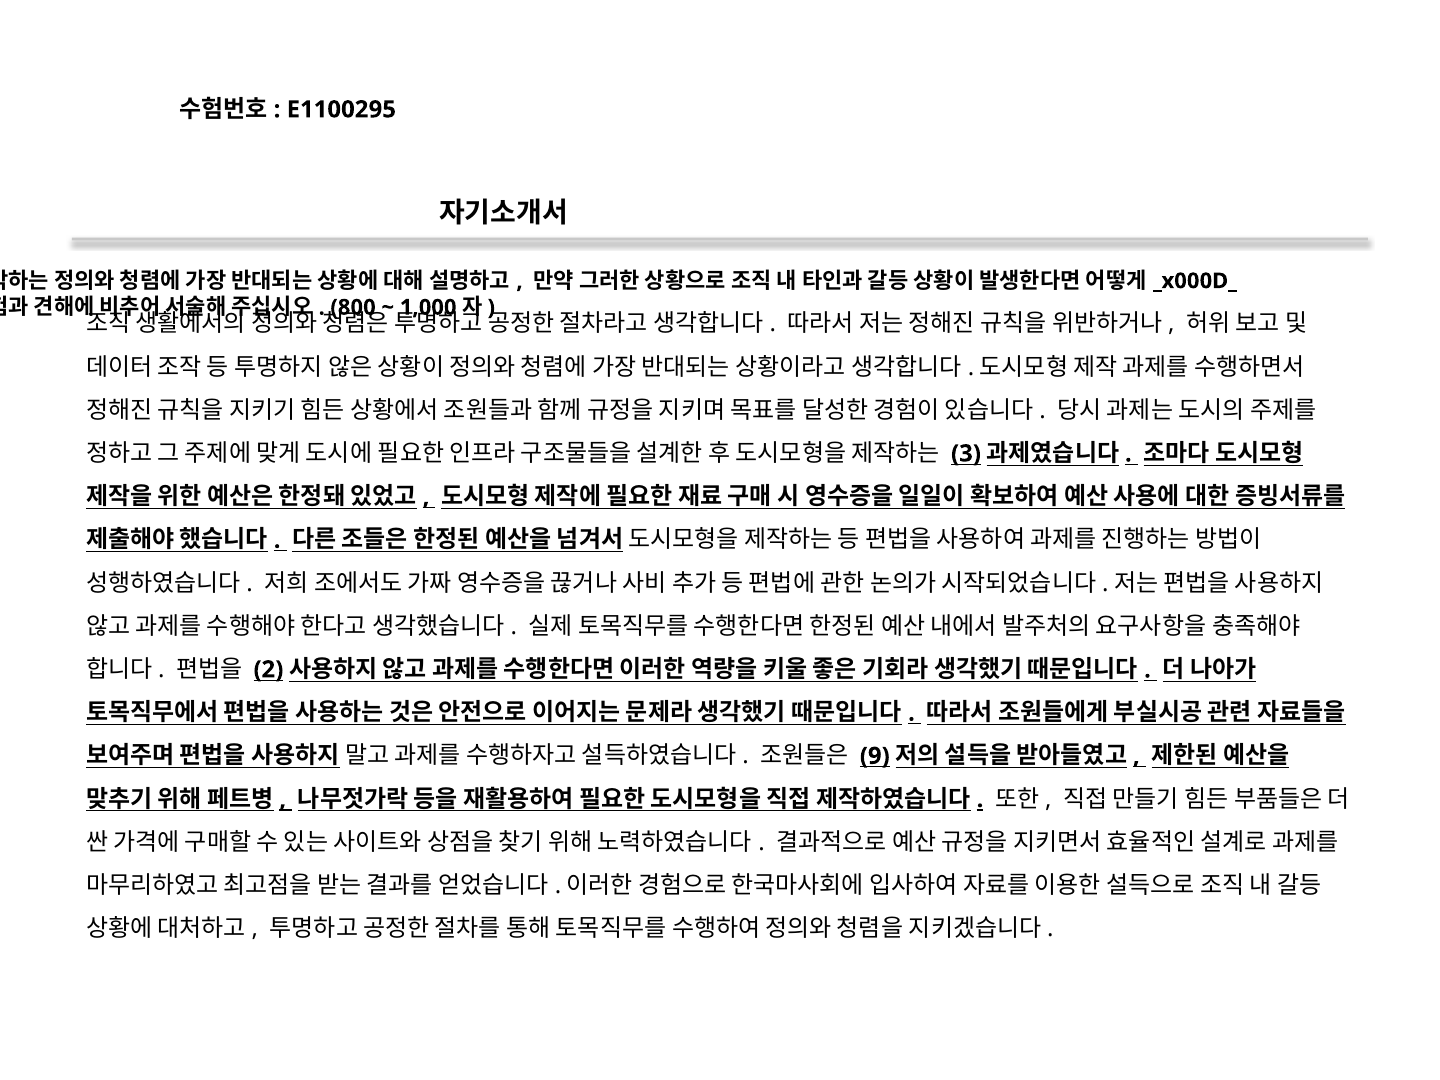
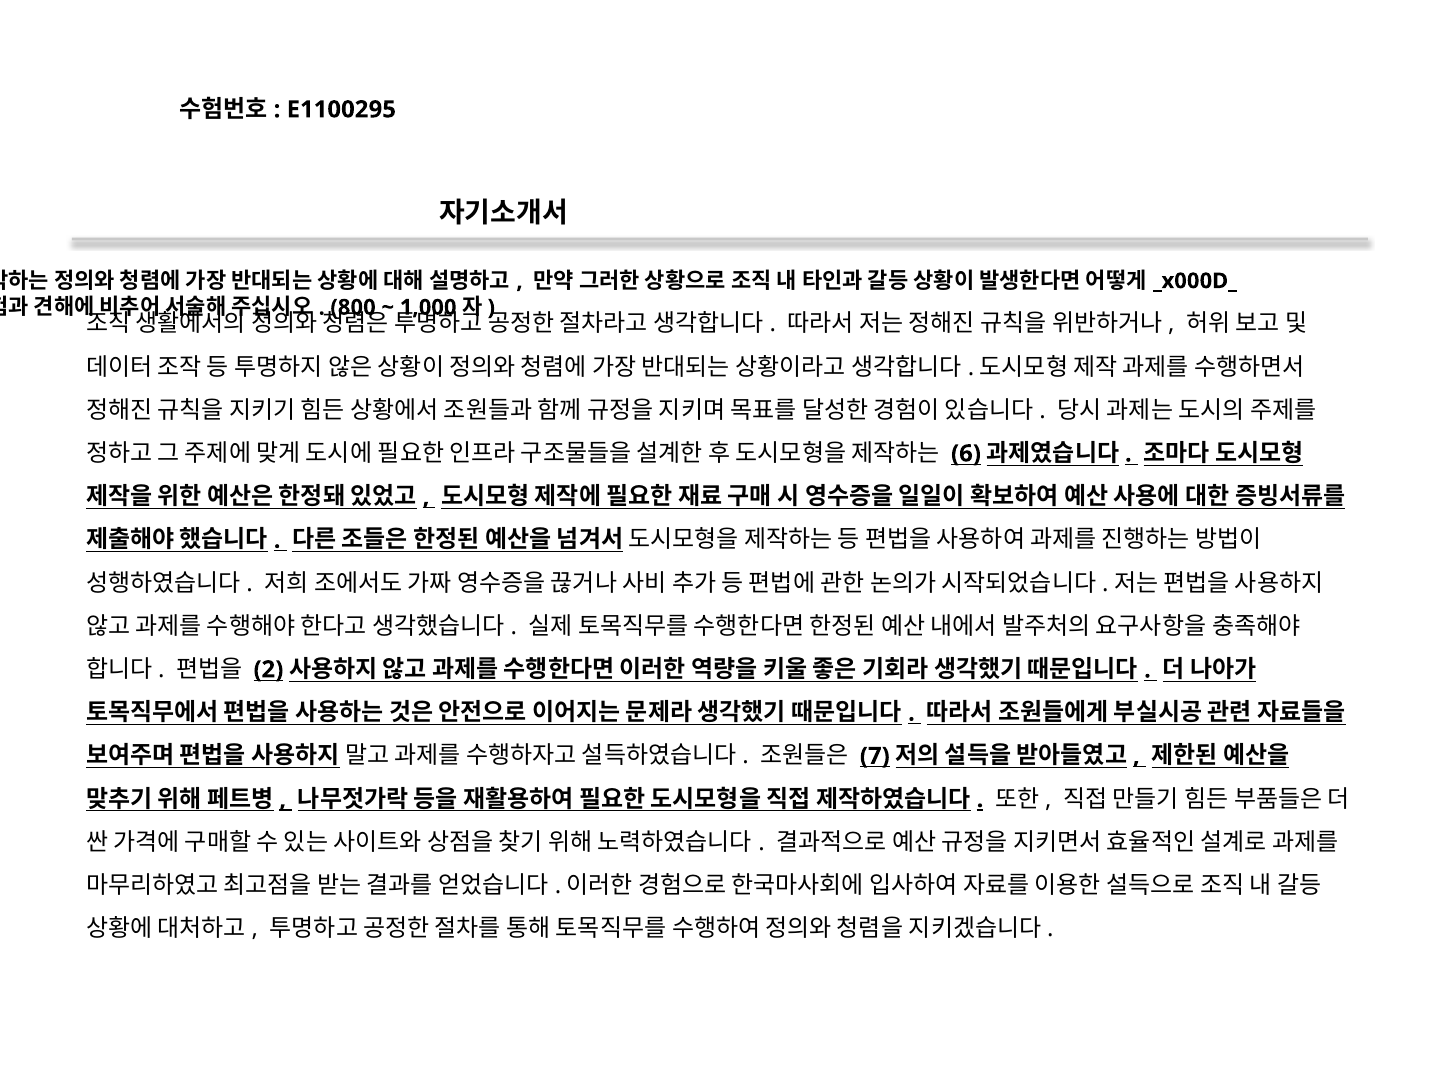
3: 3 -> 6
9: 9 -> 7
